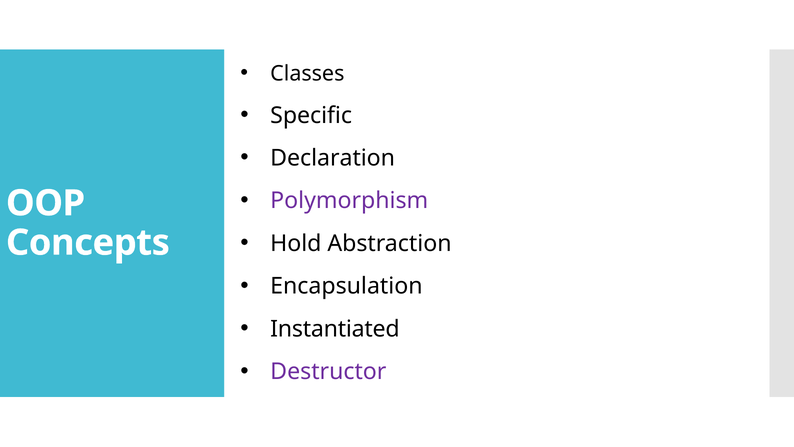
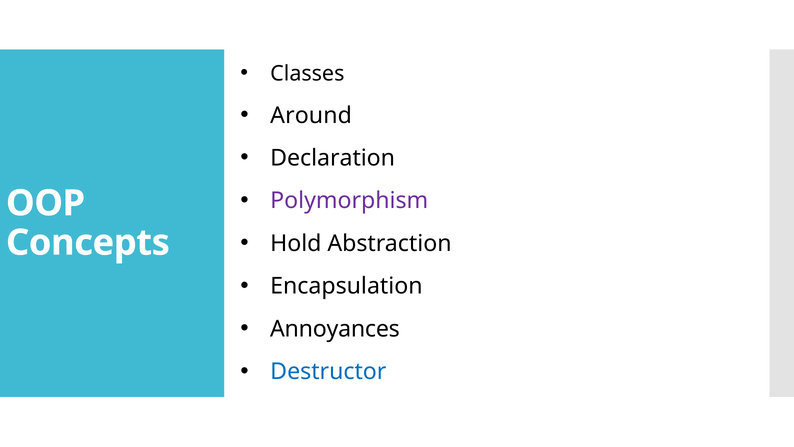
Specific: Specific -> Around
Instantiated: Instantiated -> Annoyances
Destructor colour: purple -> blue
